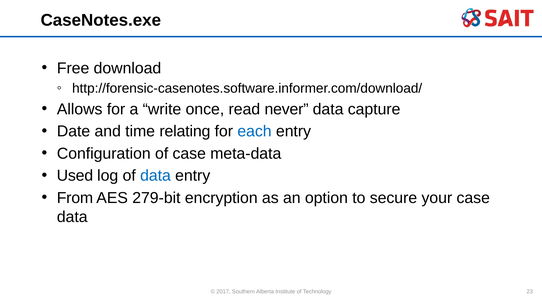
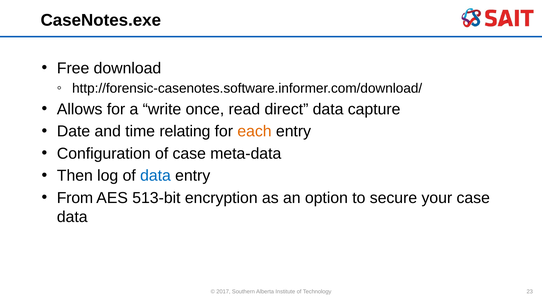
never: never -> direct
each colour: blue -> orange
Used: Used -> Then
279-bit: 279-bit -> 513-bit
